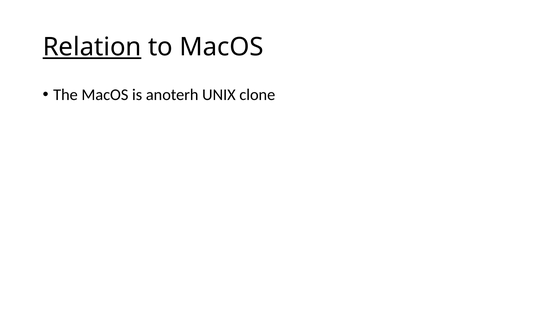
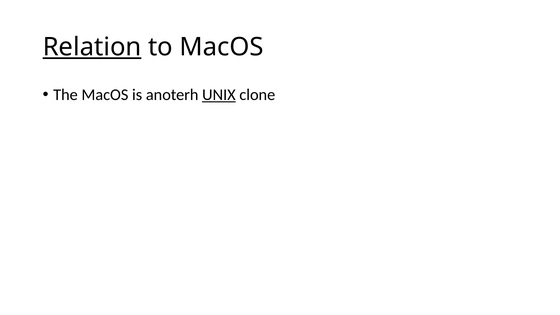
UNIX underline: none -> present
